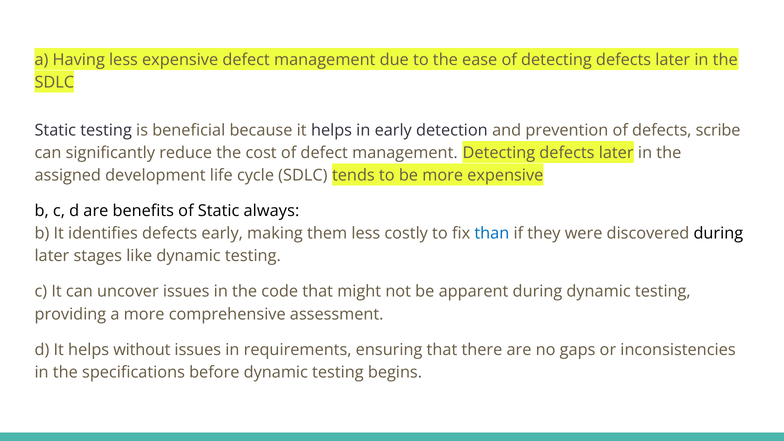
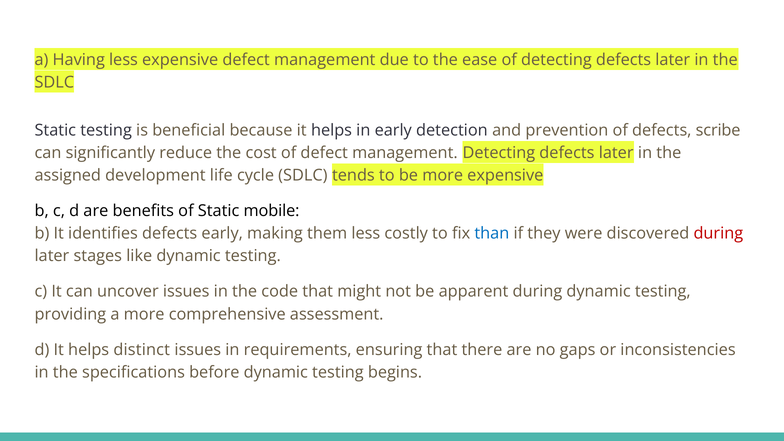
always: always -> mobile
during at (718, 233) colour: black -> red
without: without -> distinct
